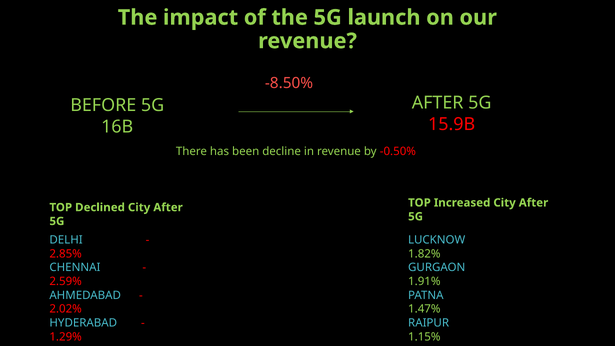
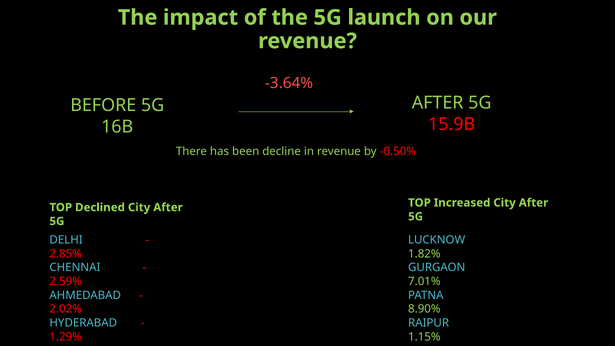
-8.50%: -8.50% -> -3.64%
1.91%: 1.91% -> 7.01%
1.47%: 1.47% -> 8.90%
